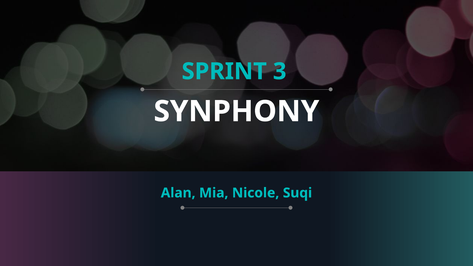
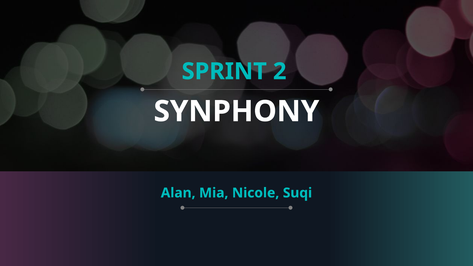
3: 3 -> 2
